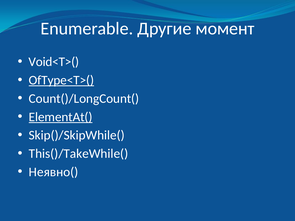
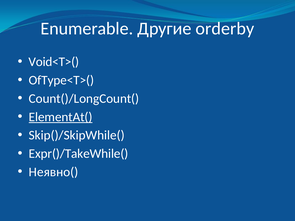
момент: момент -> orderby
OfType<T>( underline: present -> none
This()/TakeWhile(: This()/TakeWhile( -> Expr()/TakeWhile(
